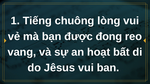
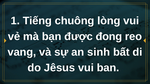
hoạt: hoạt -> sinh
